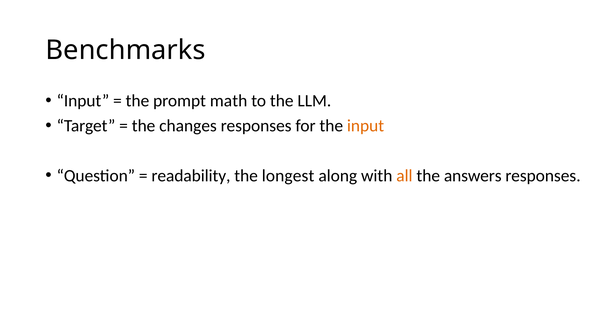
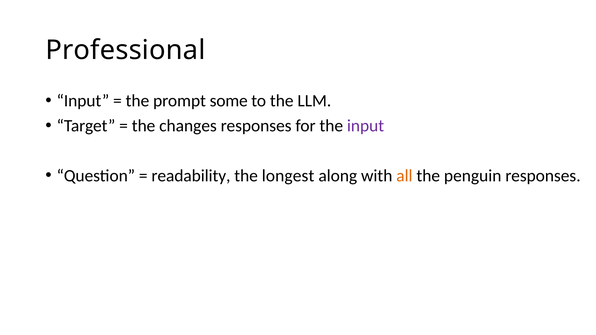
Benchmarks: Benchmarks -> Professional
math: math -> some
input at (366, 126) colour: orange -> purple
answers: answers -> penguin
